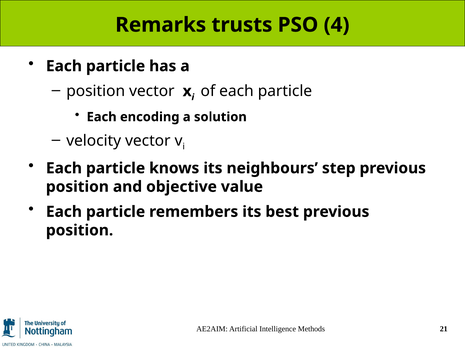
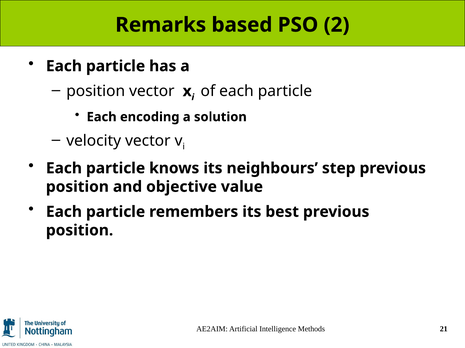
trusts: trusts -> based
4: 4 -> 2
